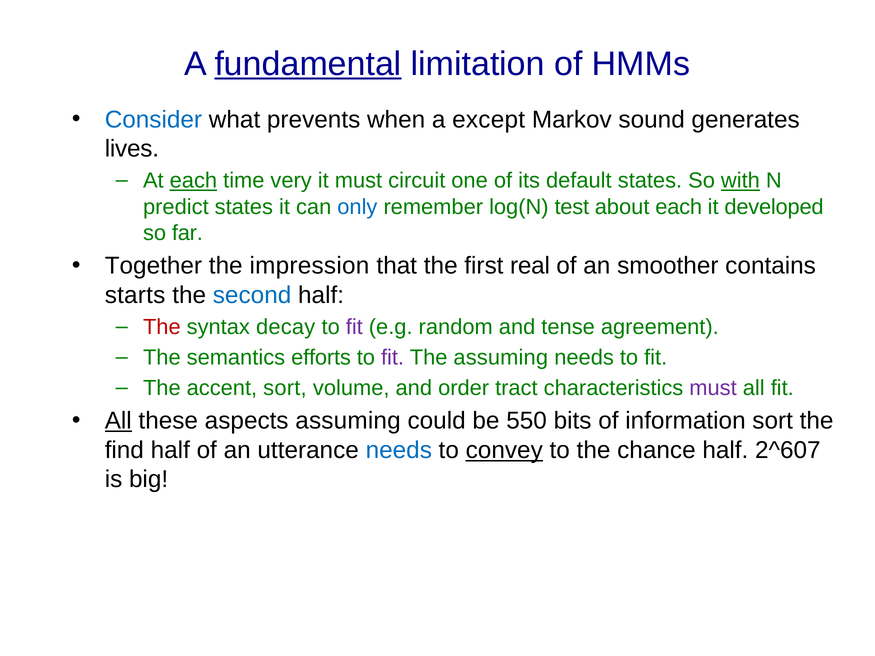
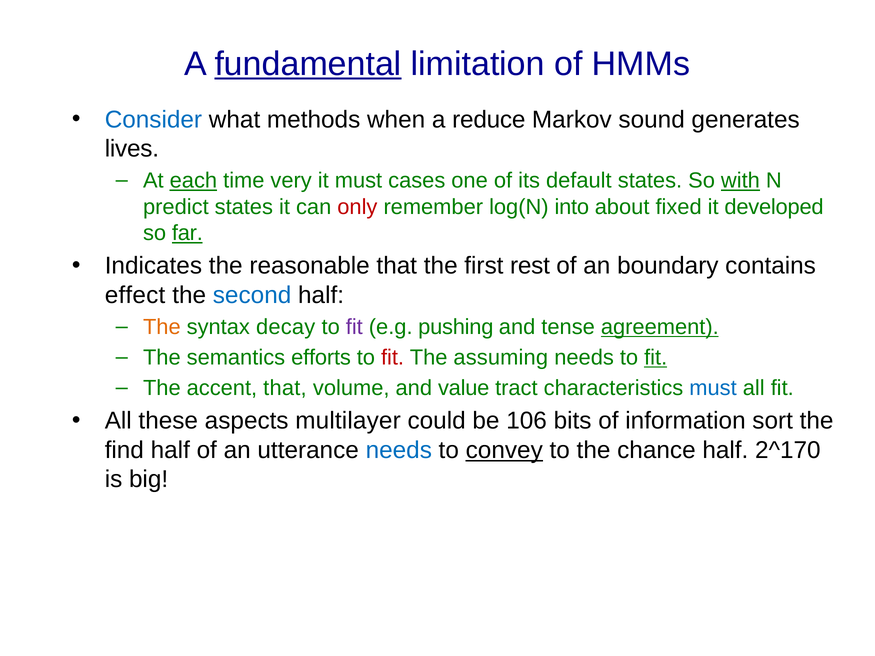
prevents: prevents -> methods
except: except -> reduce
circuit: circuit -> cases
only colour: blue -> red
test: test -> into
about each: each -> fixed
far underline: none -> present
Together: Together -> Indicates
impression: impression -> reasonable
real: real -> rest
smoother: smoother -> boundary
starts: starts -> effect
The at (162, 327) colour: red -> orange
random: random -> pushing
agreement underline: none -> present
fit at (393, 358) colour: purple -> red
fit at (656, 358) underline: none -> present
accent sort: sort -> that
order: order -> value
must at (713, 388) colour: purple -> blue
All at (118, 421) underline: present -> none
aspects assuming: assuming -> multilayer
550: 550 -> 106
2^607: 2^607 -> 2^170
